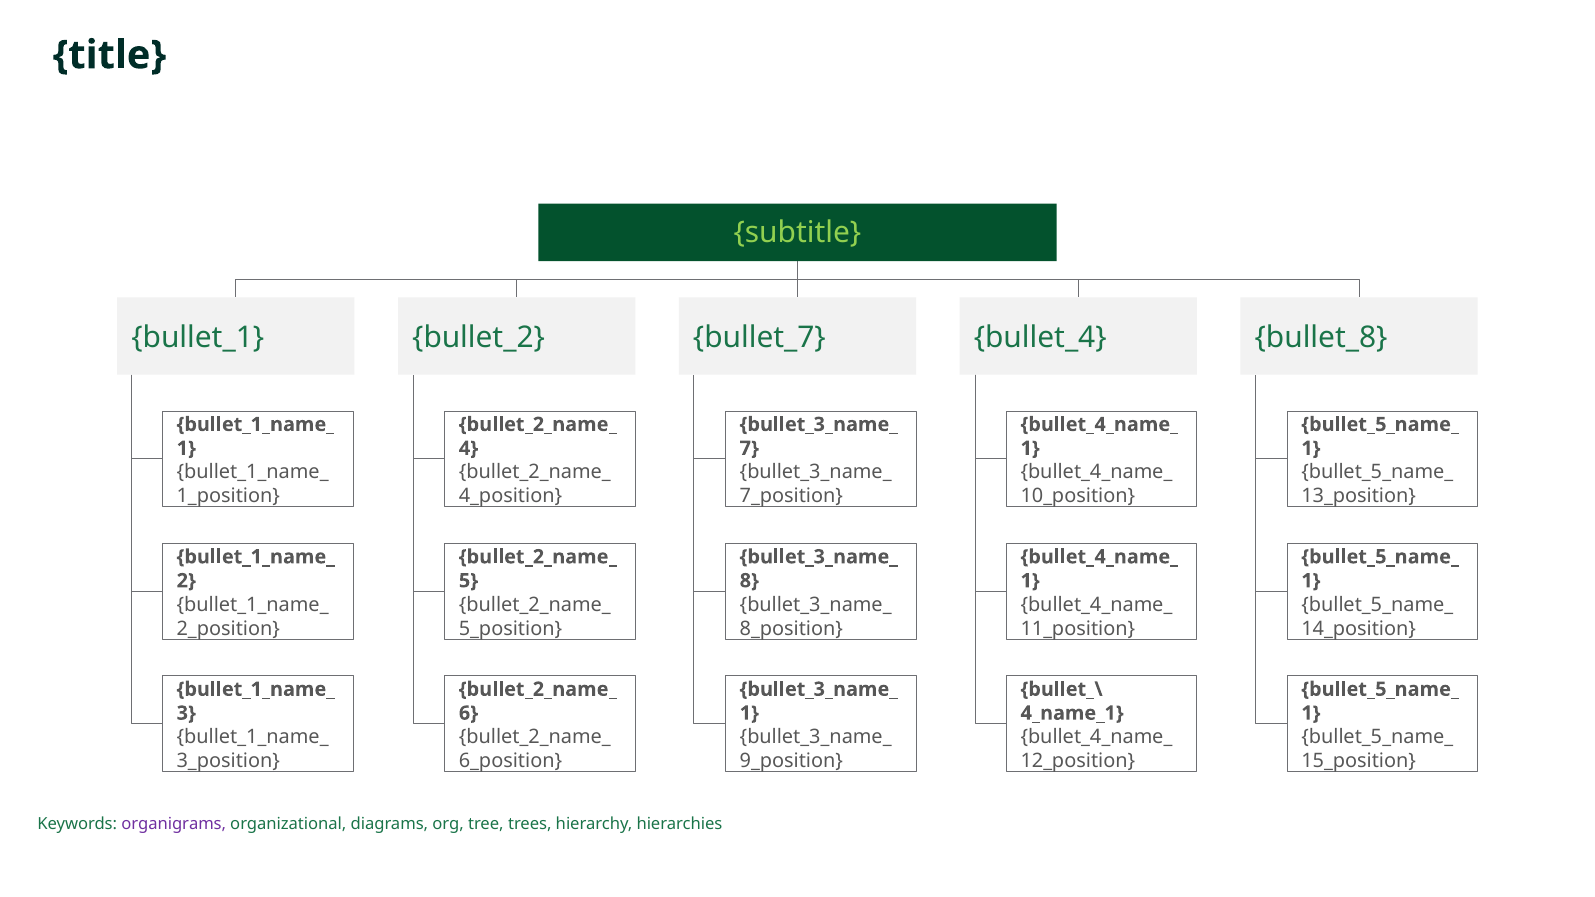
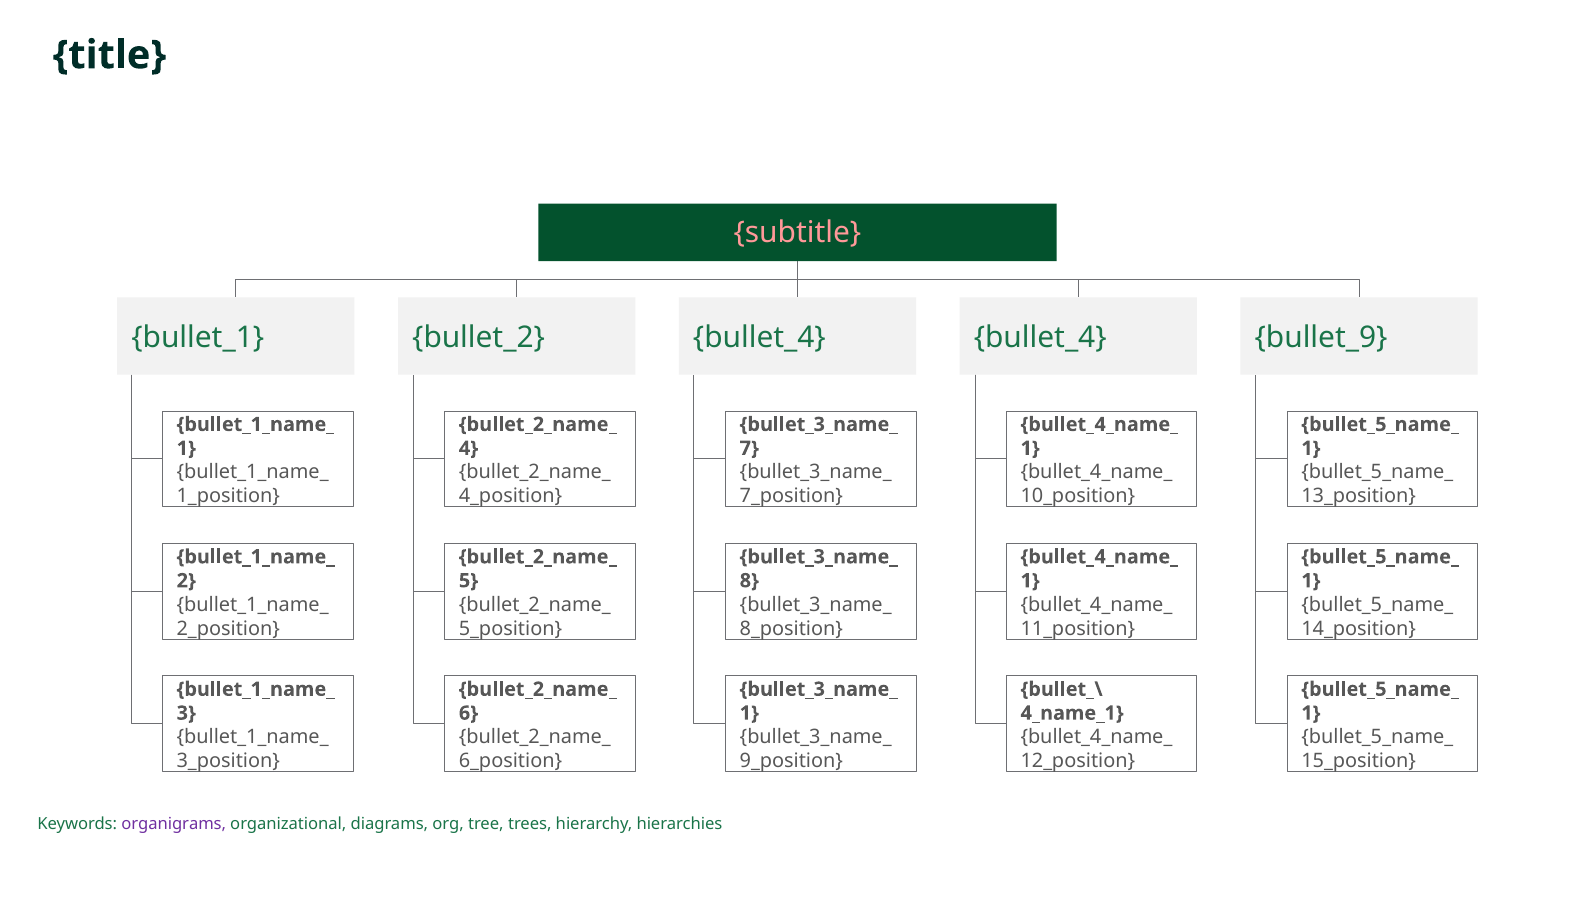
subtitle colour: light green -> pink
bullet_2 bullet_7: bullet_7 -> bullet_4
bullet_8: bullet_8 -> bullet_9
